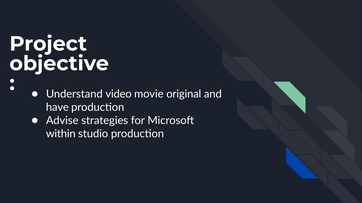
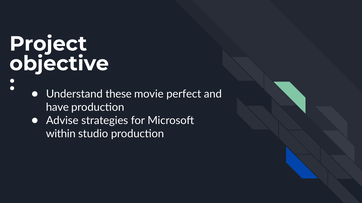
video: video -> these
original: original -> perfect
